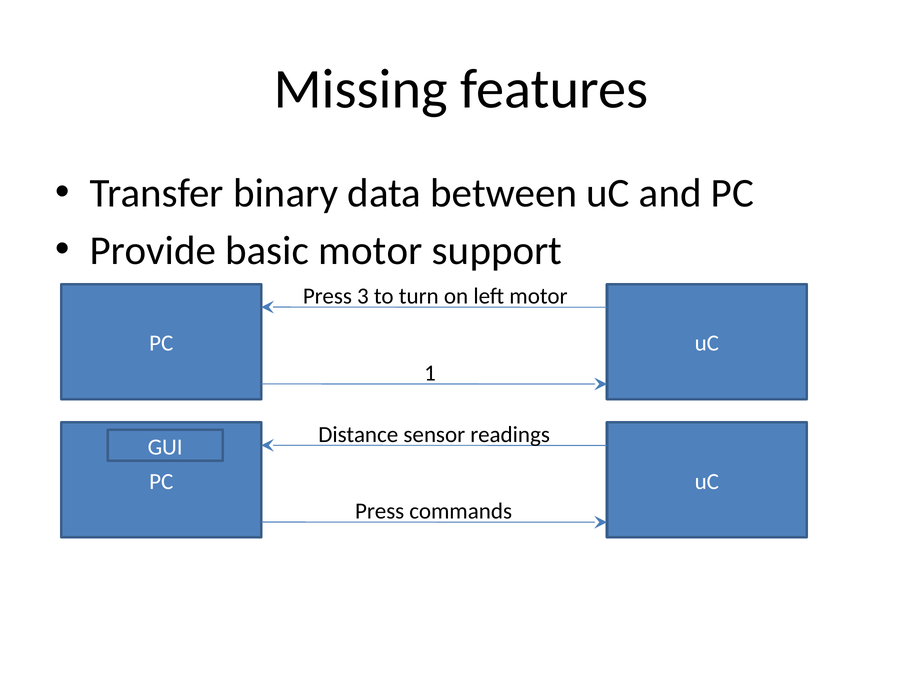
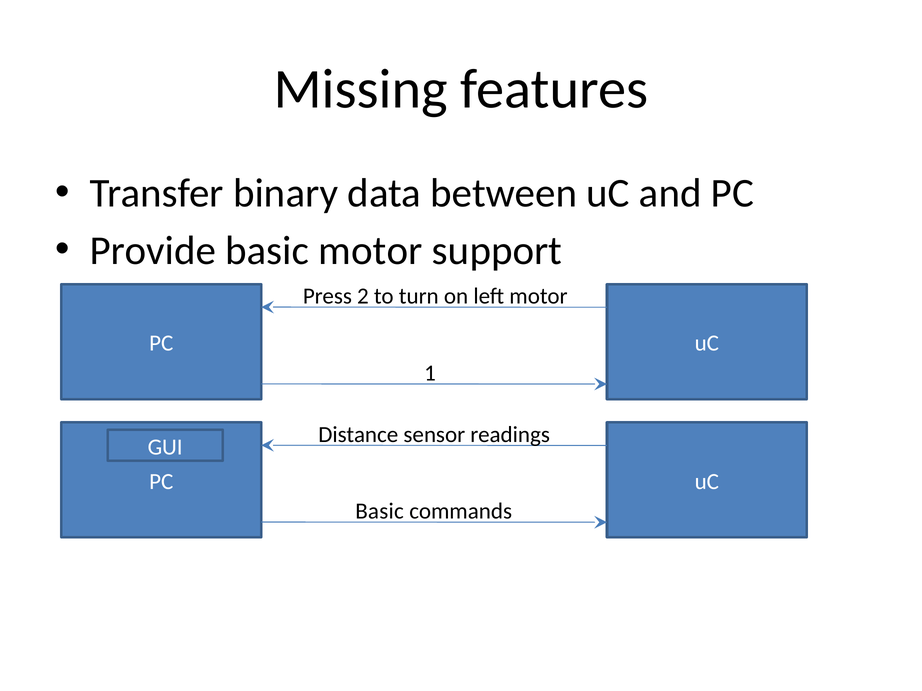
3: 3 -> 2
Press at (380, 512): Press -> Basic
